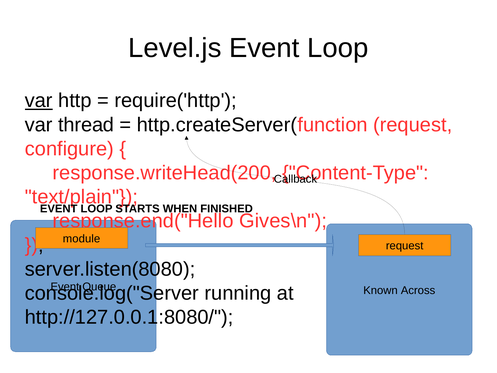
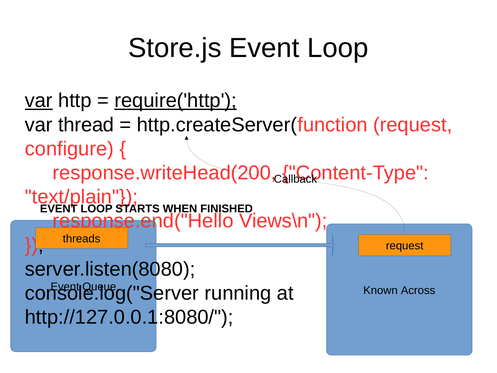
Level.js: Level.js -> Store.js
require('http underline: none -> present
Gives\n: Gives\n -> Views\n
module: module -> threads
